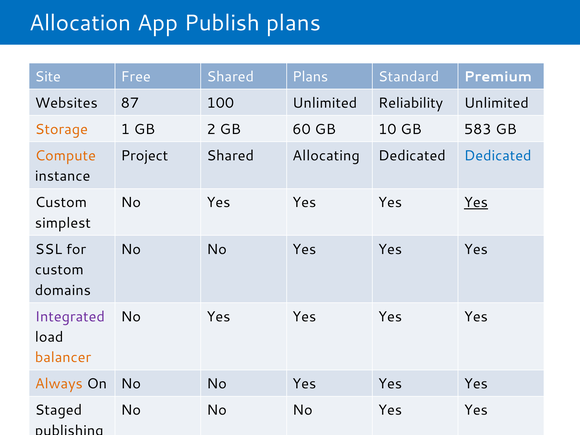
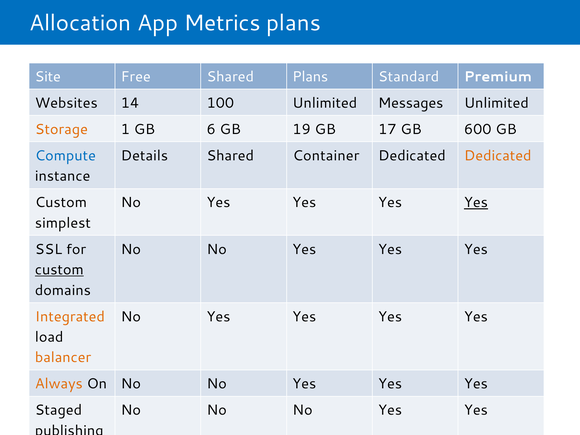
Publish: Publish -> Metrics
87: 87 -> 14
Reliability: Reliability -> Messages
2: 2 -> 6
60: 60 -> 19
10: 10 -> 17
583: 583 -> 600
Compute colour: orange -> blue
Project: Project -> Details
Allocating: Allocating -> Container
Dedicated at (498, 156) colour: blue -> orange
custom at (59, 270) underline: none -> present
Integrated colour: purple -> orange
